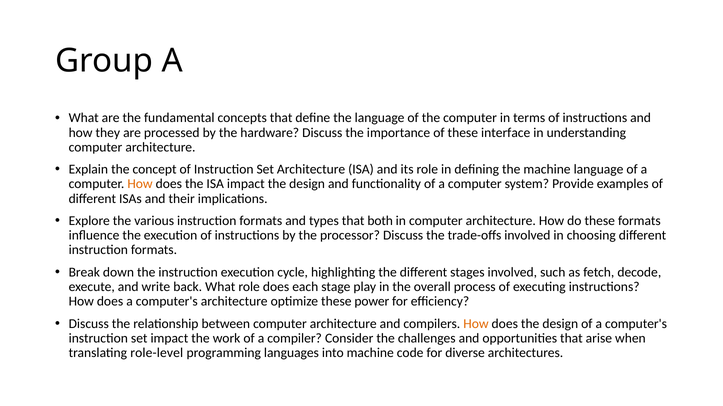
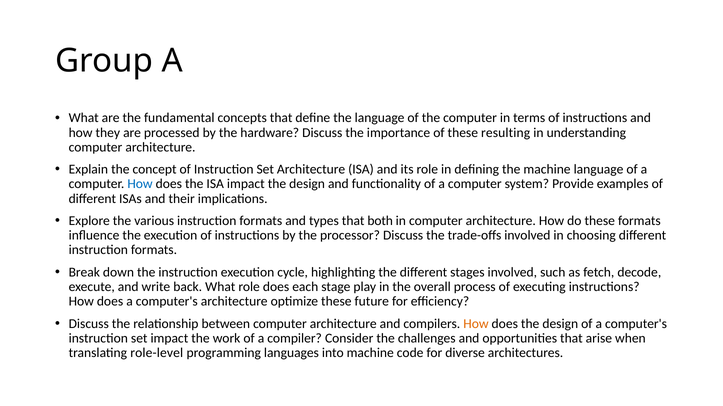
interface: interface -> resulting
How at (140, 184) colour: orange -> blue
power: power -> future
